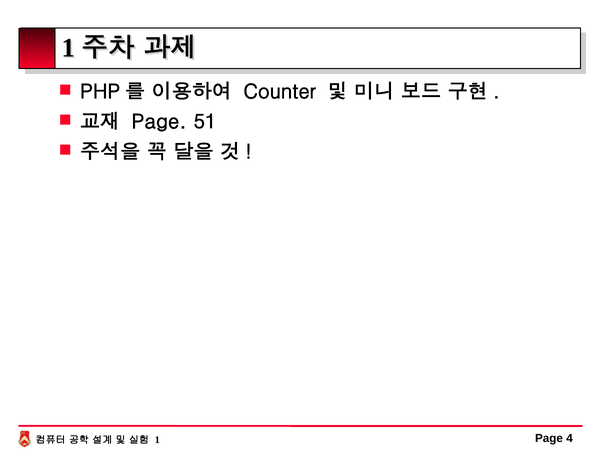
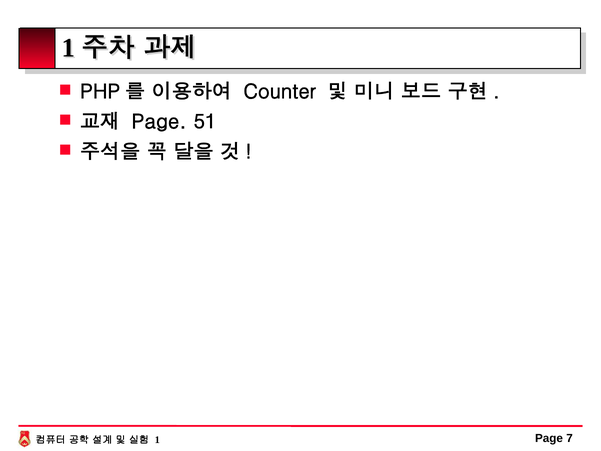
4: 4 -> 7
